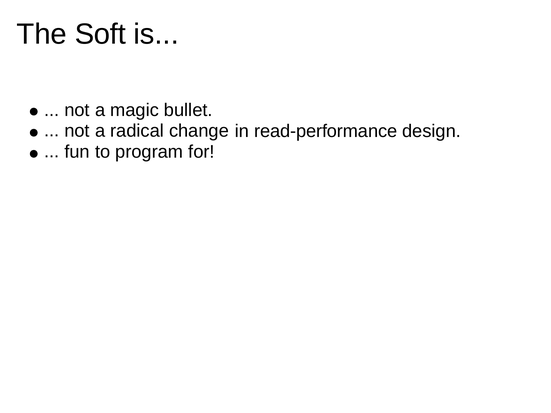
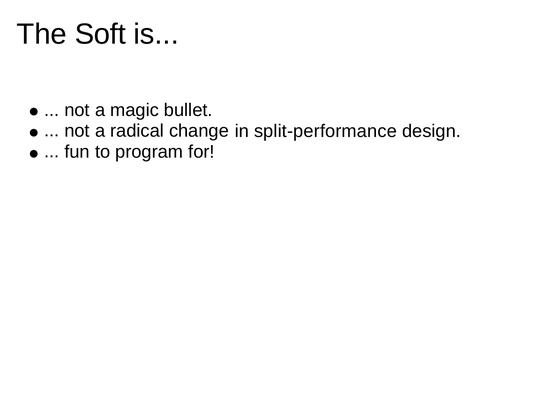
read-performance: read-performance -> split-performance
